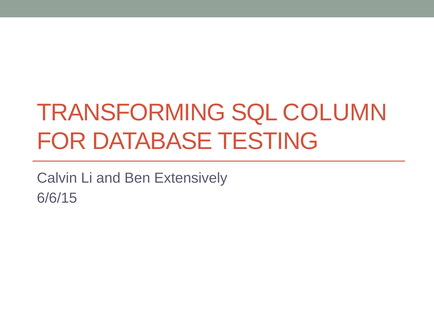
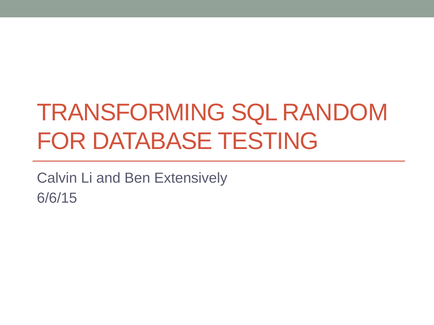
COLUMN: COLUMN -> RANDOM
